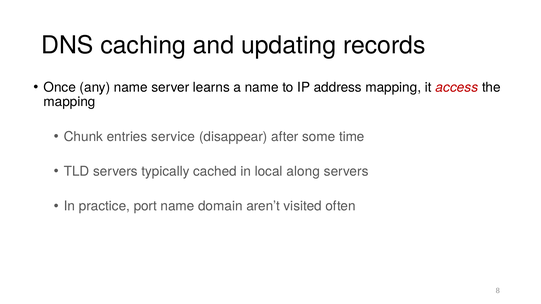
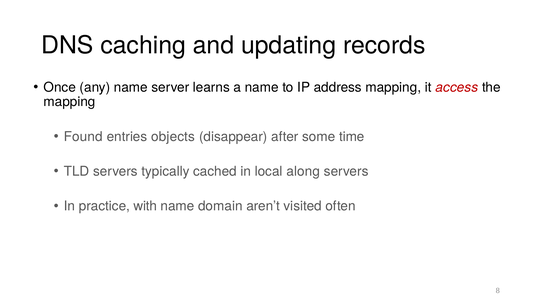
Chunk: Chunk -> Found
service: service -> objects
port: port -> with
